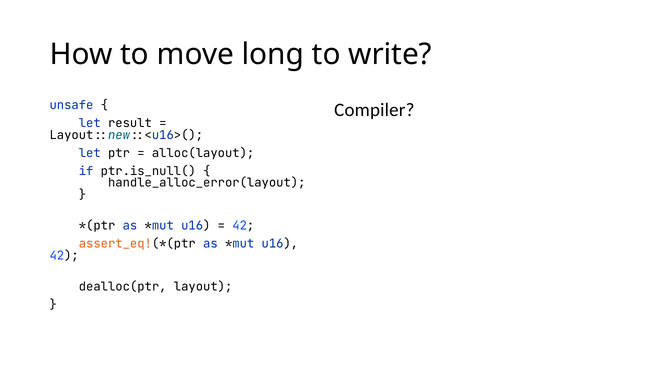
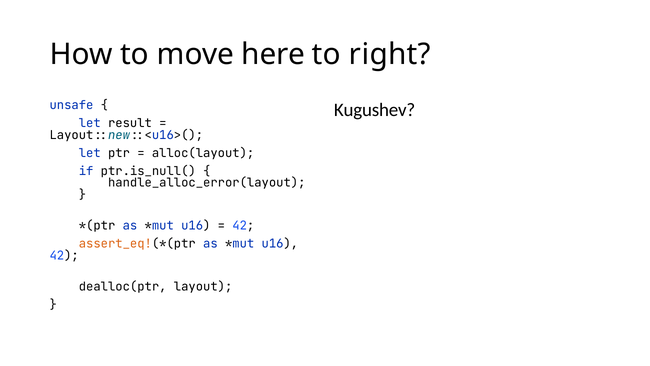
long: long -> here
write: write -> right
Compiler: Compiler -> Kugushev
